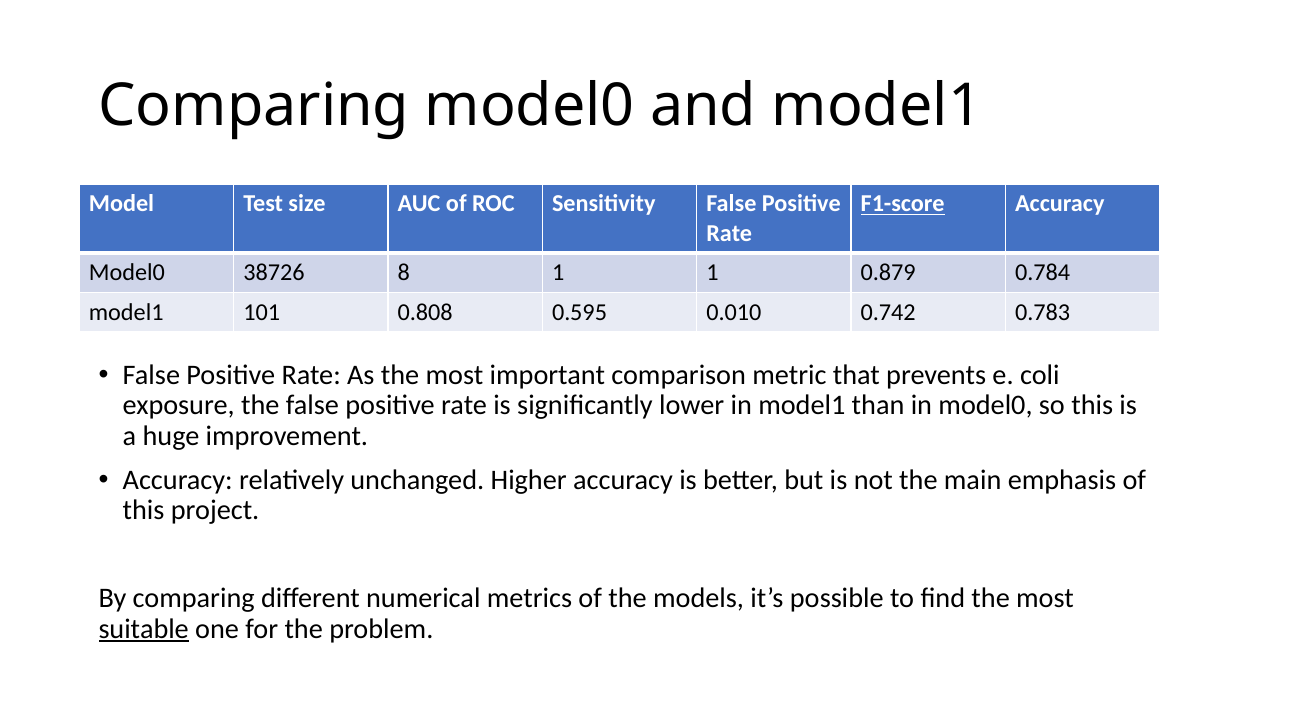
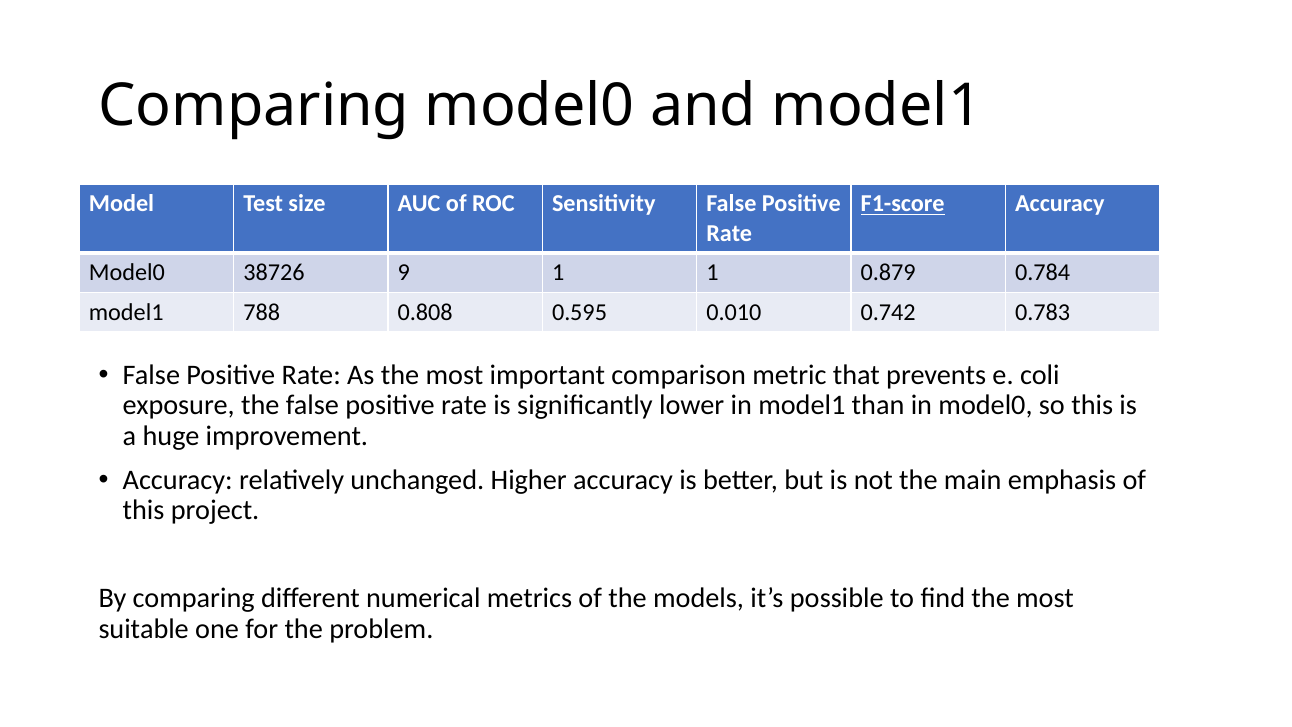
8: 8 -> 9
101: 101 -> 788
suitable underline: present -> none
